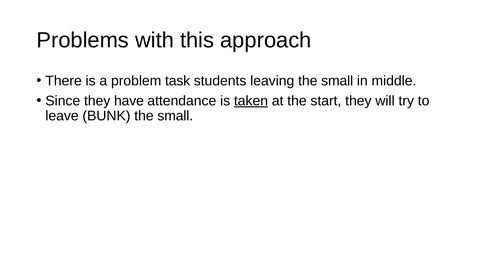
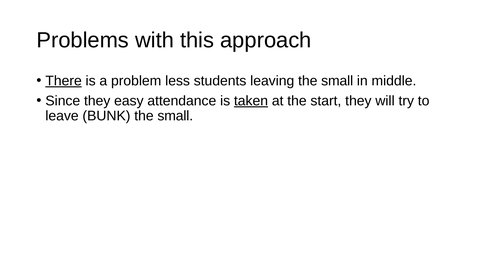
There underline: none -> present
task: task -> less
have: have -> easy
